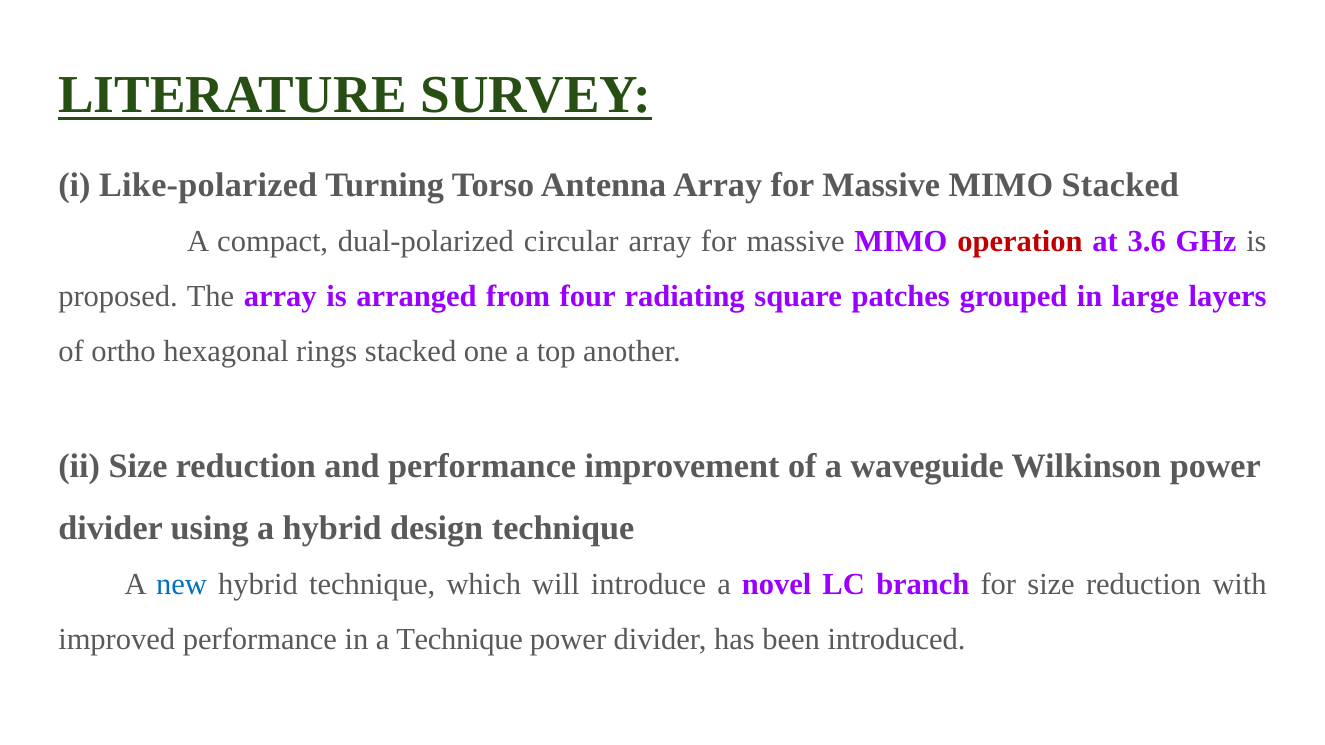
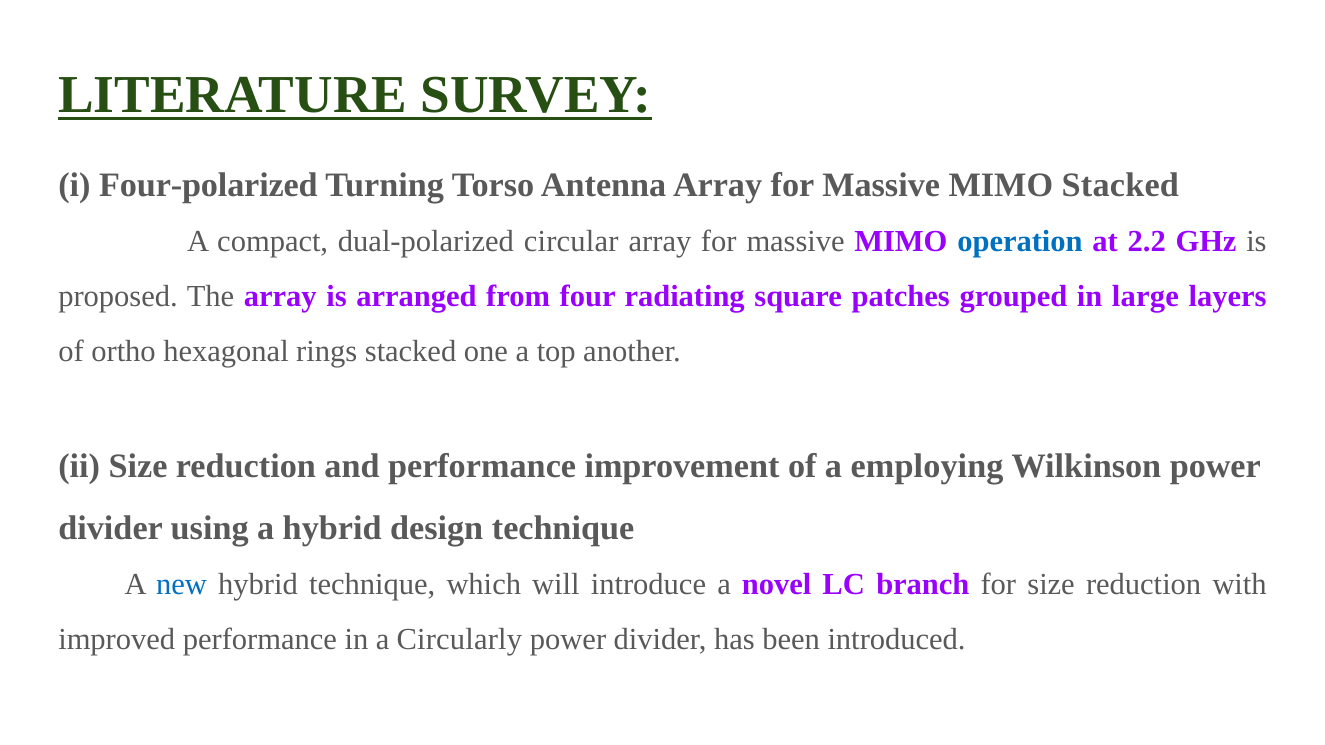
Like-polarized: Like-polarized -> Four-polarized
operation colour: red -> blue
3.6: 3.6 -> 2.2
waveguide: waveguide -> employing
a Technique: Technique -> Circularly
